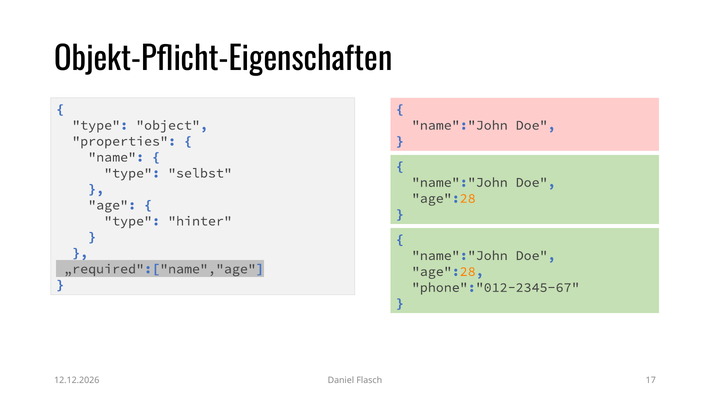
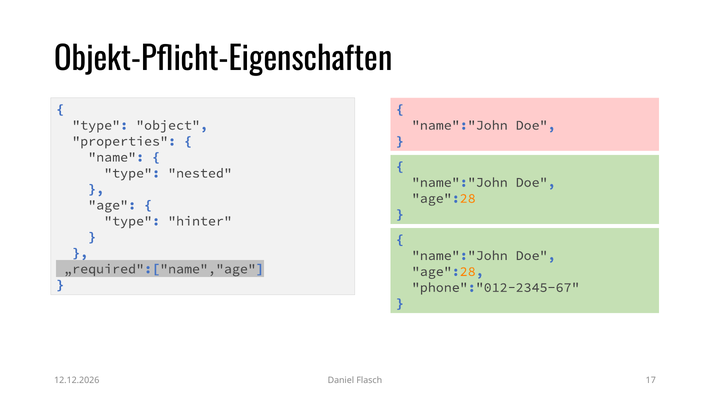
selbst: selbst -> nested
